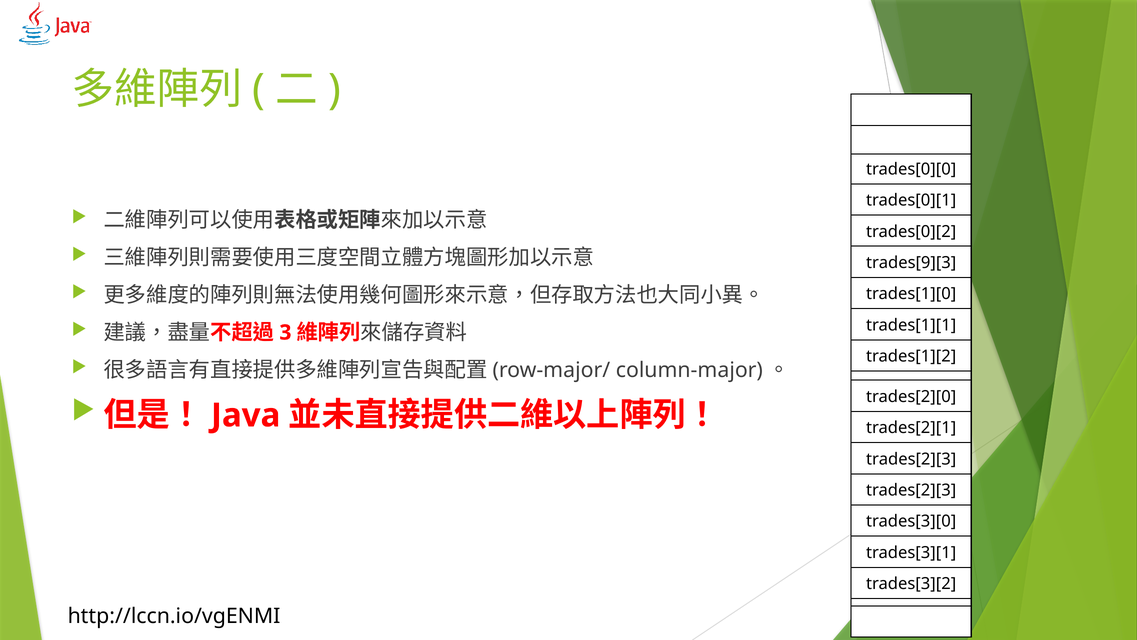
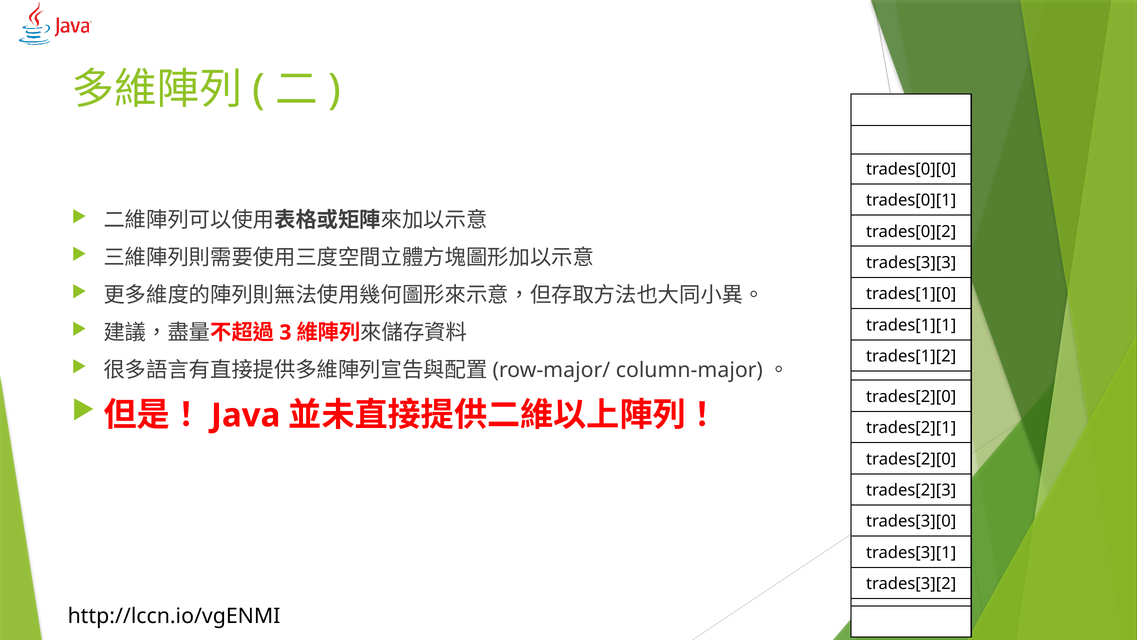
trades[9][3 at (911, 263): trades[9][3 -> trades[3][3
trades[2][3 at (911, 459): trades[2][3 -> trades[2][0
